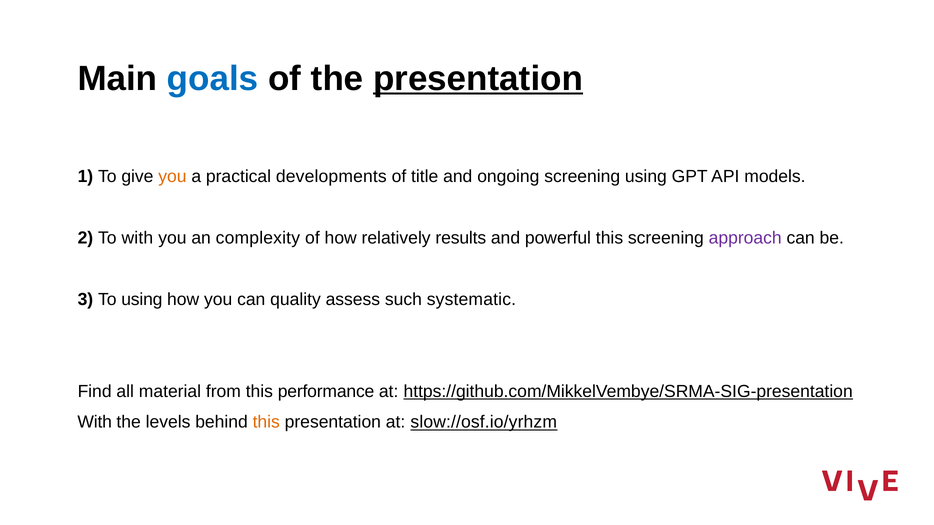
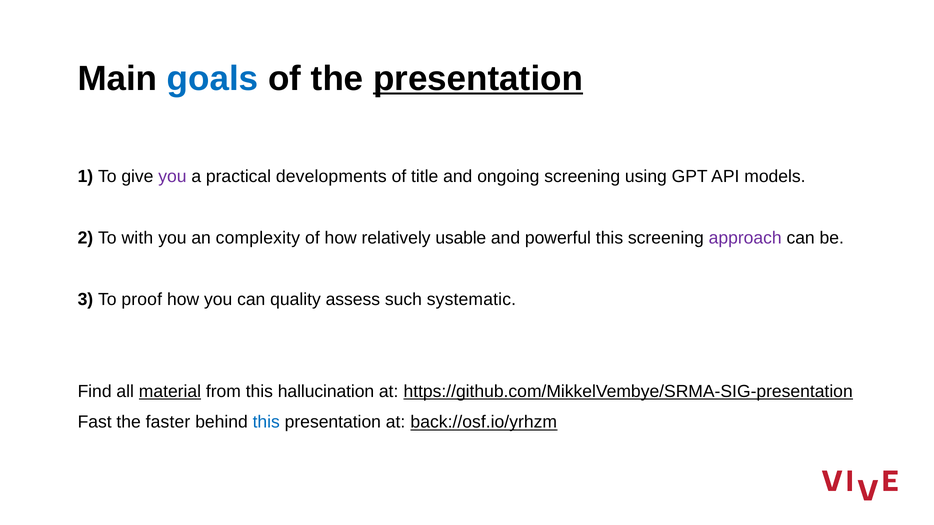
you at (172, 177) colour: orange -> purple
results: results -> usable
To using: using -> proof
material underline: none -> present
performance: performance -> hallucination
With at (95, 423): With -> Fast
levels: levels -> faster
this at (266, 423) colour: orange -> blue
slow://osf.io/yrhzm: slow://osf.io/yrhzm -> back://osf.io/yrhzm
